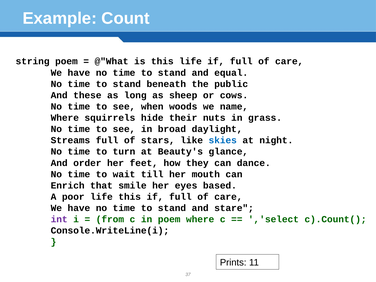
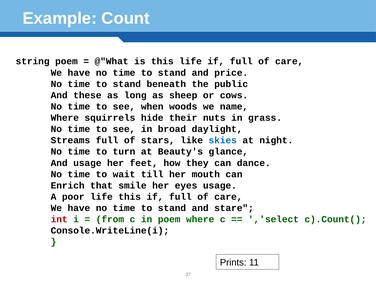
equal: equal -> price
And order: order -> usage
eyes based: based -> usage
int colour: purple -> red
